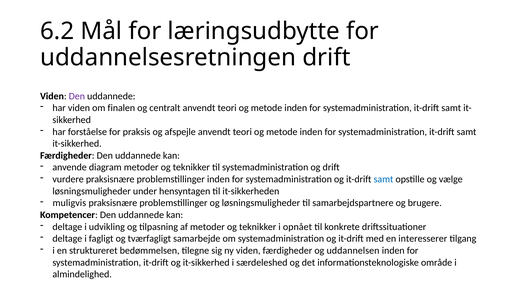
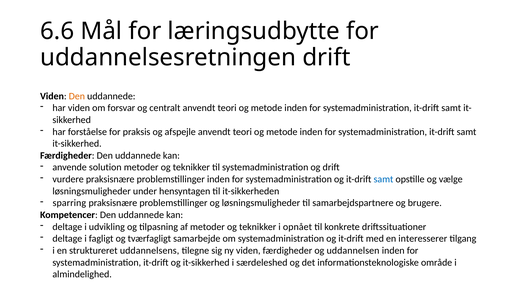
6.2: 6.2 -> 6.6
Den at (77, 96) colour: purple -> orange
finalen: finalen -> forsvar
diagram: diagram -> solution
muligvis: muligvis -> sparring
bedømmelsen: bedømmelsen -> uddannelsens
